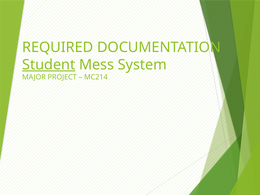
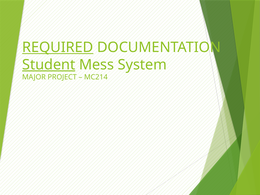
REQUIRED underline: none -> present
